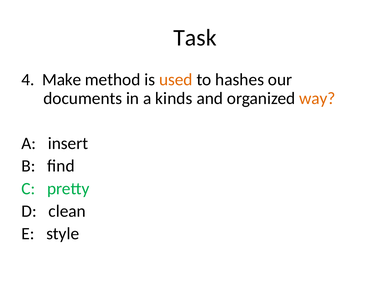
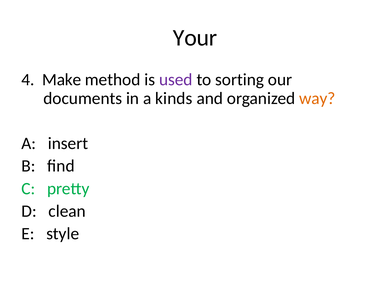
Task: Task -> Your
used colour: orange -> purple
hashes: hashes -> sorting
